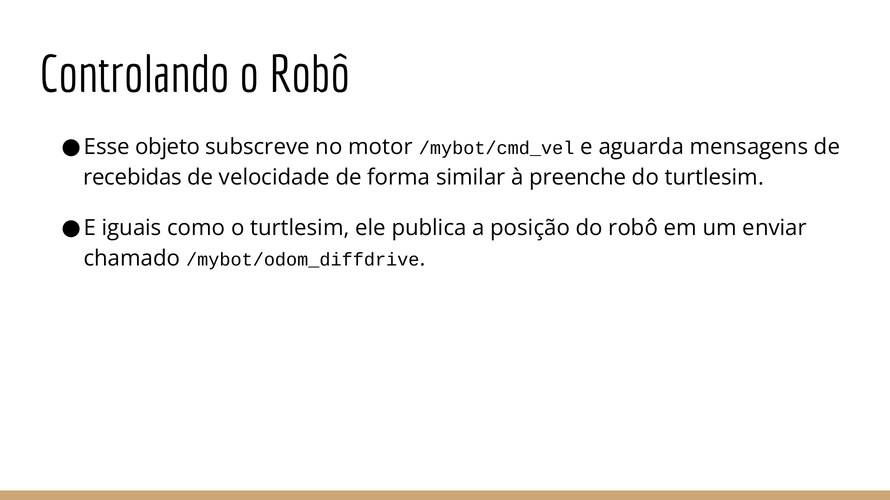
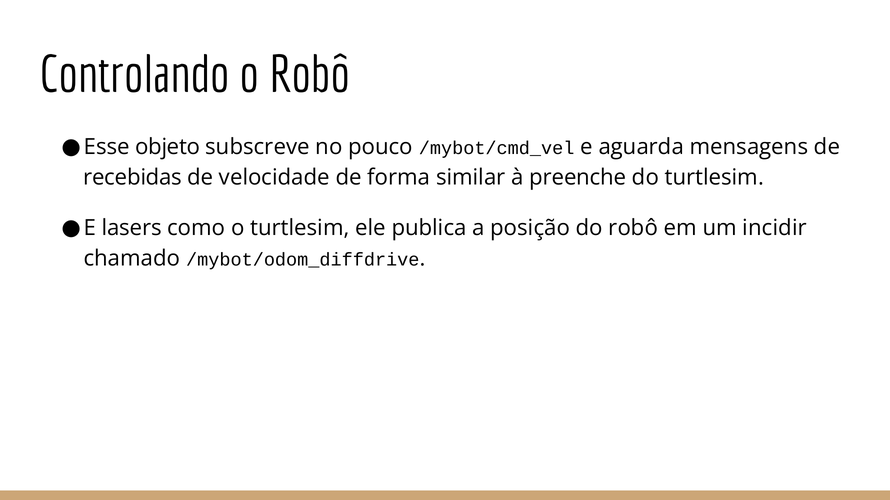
motor: motor -> pouco
iguais: iguais -> lasers
enviar: enviar -> incidir
